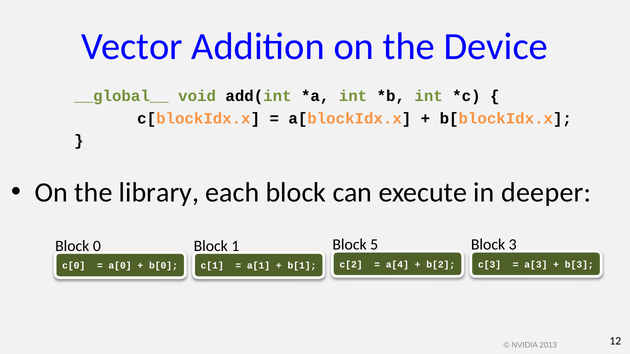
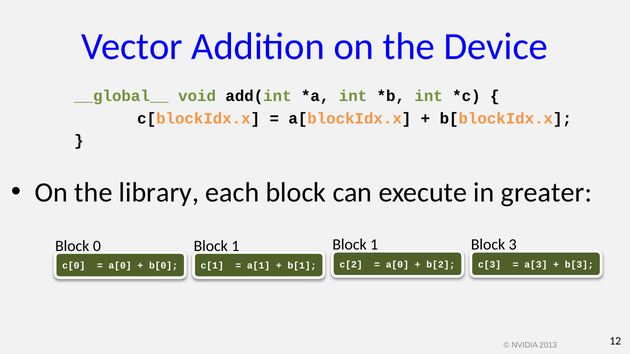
deeper: deeper -> greater
1 Block 5: 5 -> 1
a[4 at (397, 265): a[4 -> a[0
